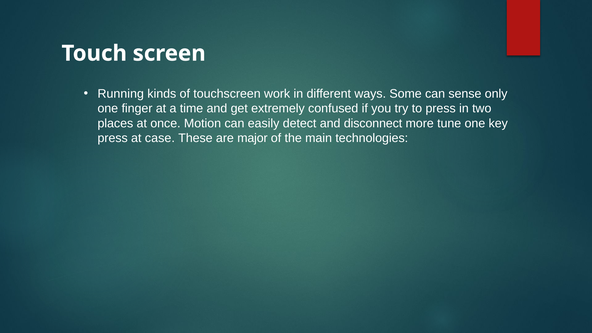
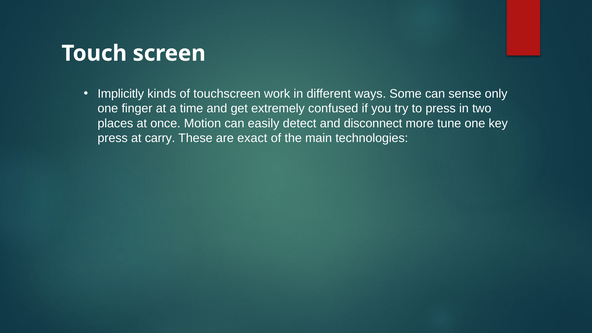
Running: Running -> Implicitly
case: case -> carry
major: major -> exact
